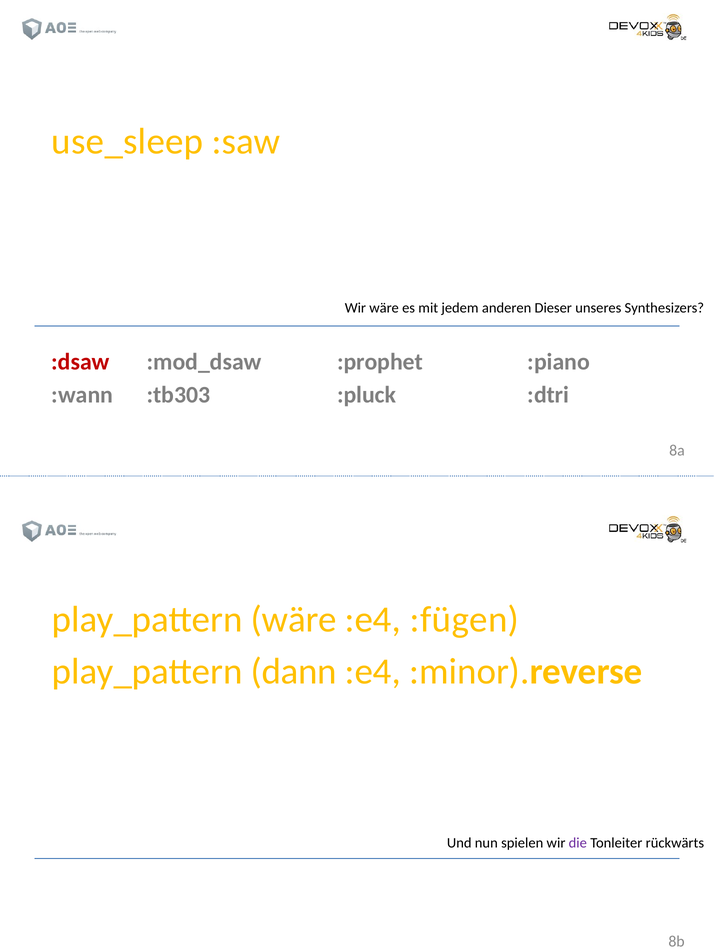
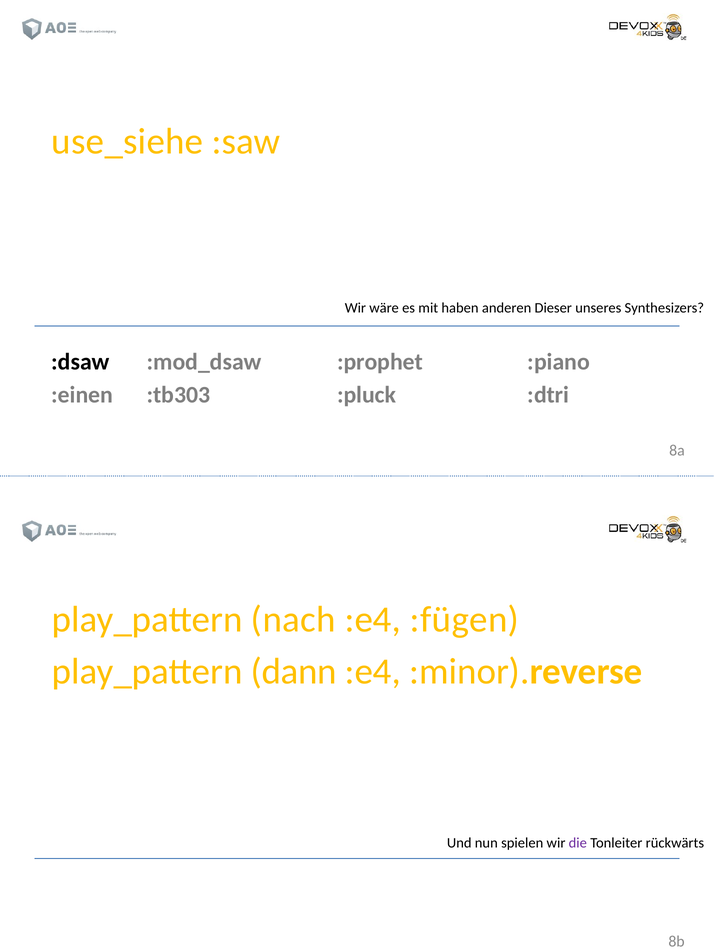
use_sleep: use_sleep -> use_siehe
jedem: jedem -> haben
:dsaw colour: red -> black
:wann: :wann -> :einen
play_pattern wäre: wäre -> nach
